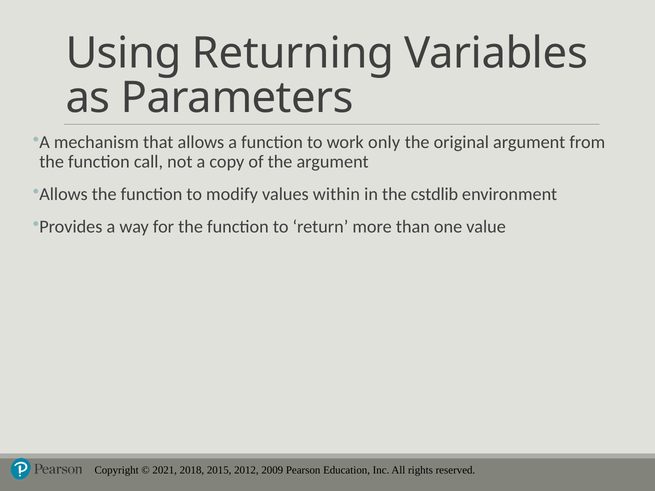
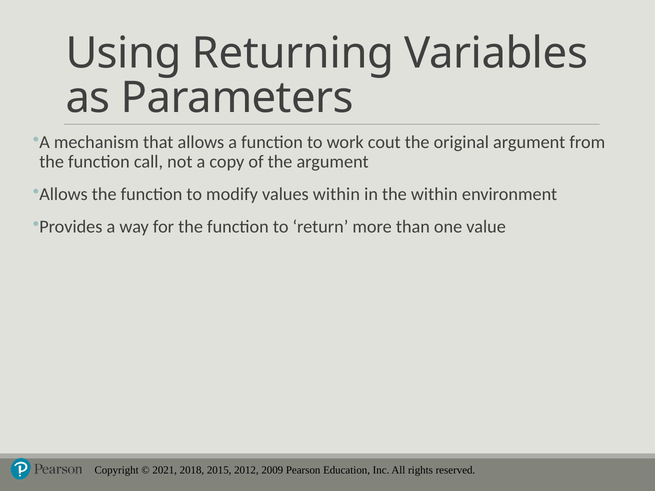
only: only -> cout
the cstdlib: cstdlib -> within
